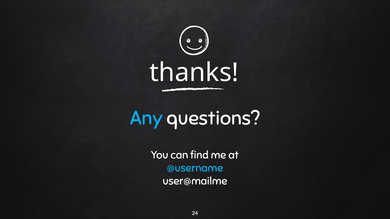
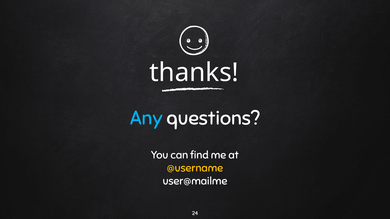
@username colour: light blue -> yellow
